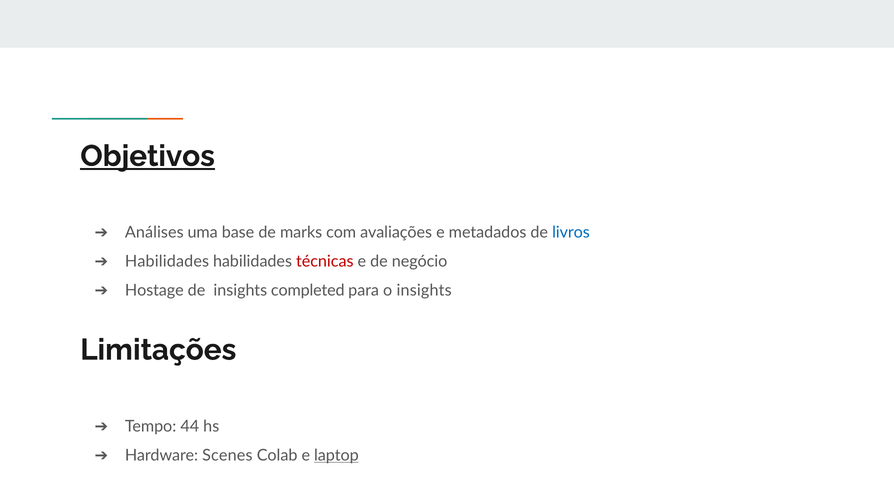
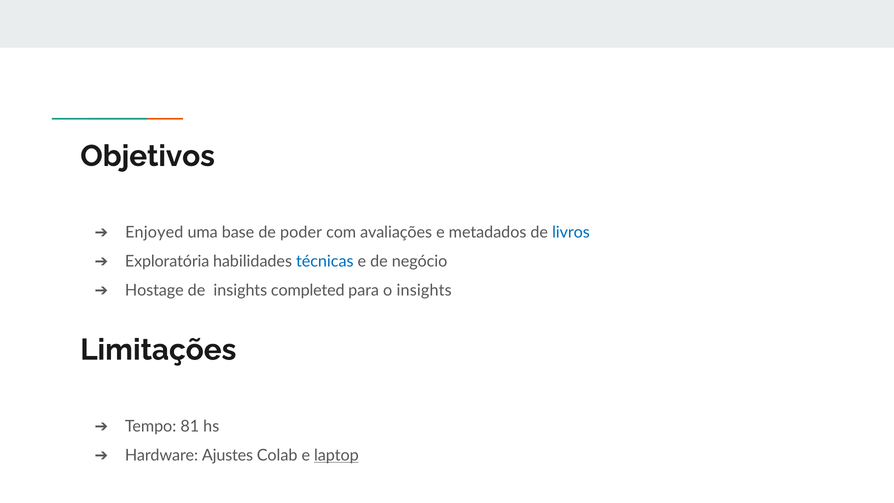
Objetivos underline: present -> none
Análises: Análises -> Enjoyed
marks: marks -> poder
Habilidades at (167, 262): Habilidades -> Exploratória
técnicas colour: red -> blue
44: 44 -> 81
Scenes: Scenes -> Ajustes
